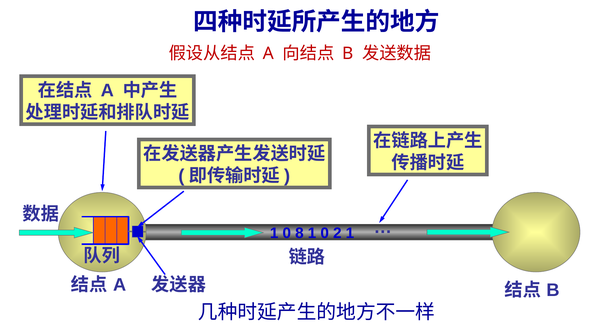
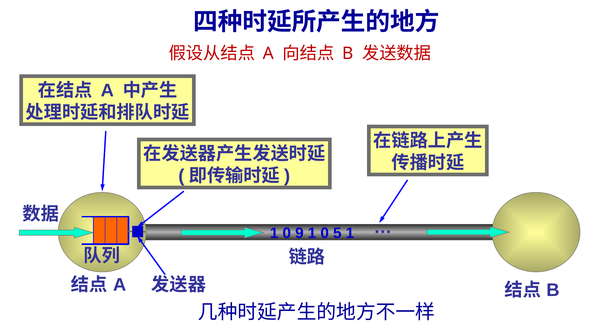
8: 8 -> 9
2: 2 -> 5
